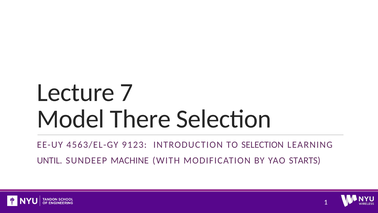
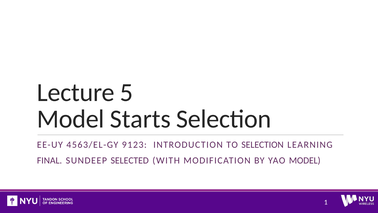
7: 7 -> 5
There: There -> Starts
UNTIL: UNTIL -> FINAL
MACHINE: MACHINE -> SELECTED
YAO STARTS: STARTS -> MODEL
